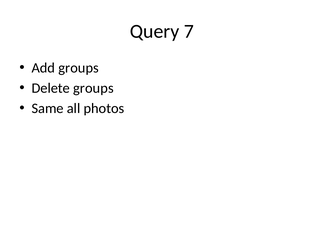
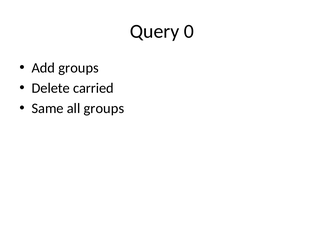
7: 7 -> 0
Delete groups: groups -> carried
all photos: photos -> groups
